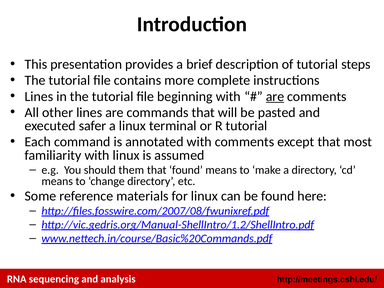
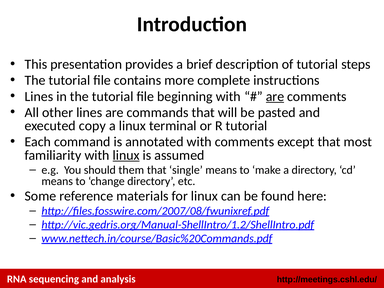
safer: safer -> copy
linux at (126, 155) underline: none -> present
that found: found -> single
